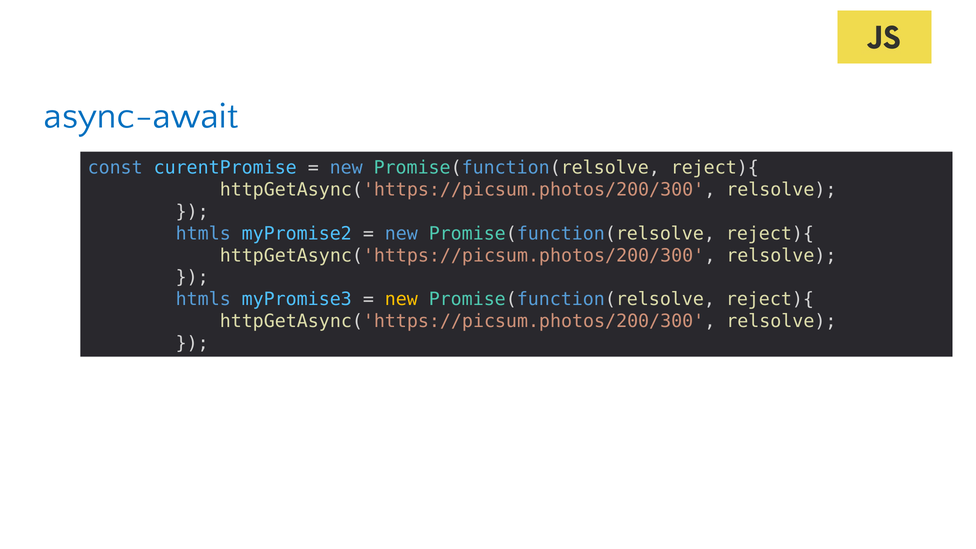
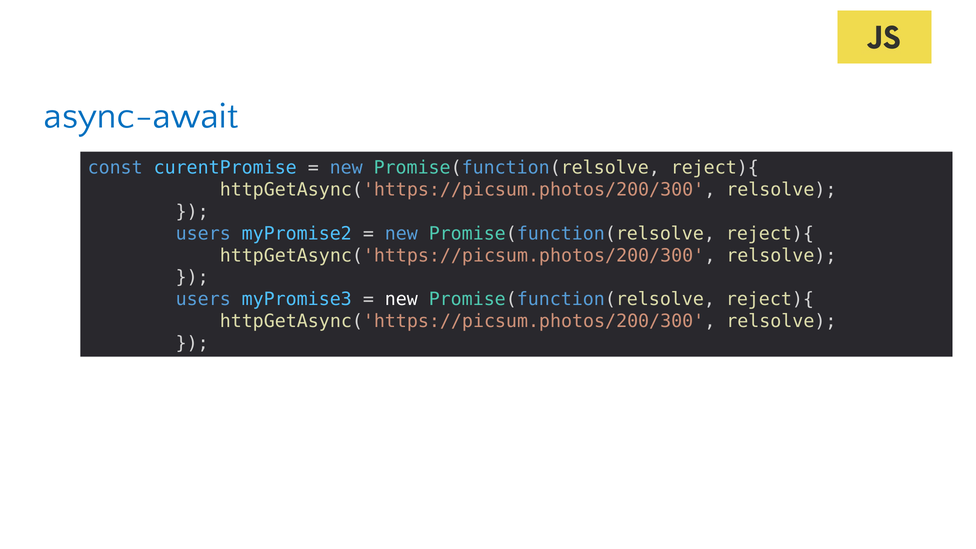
htmls at (203, 234): htmls -> users
htmls at (203, 299): htmls -> users
new at (401, 299) colour: yellow -> white
